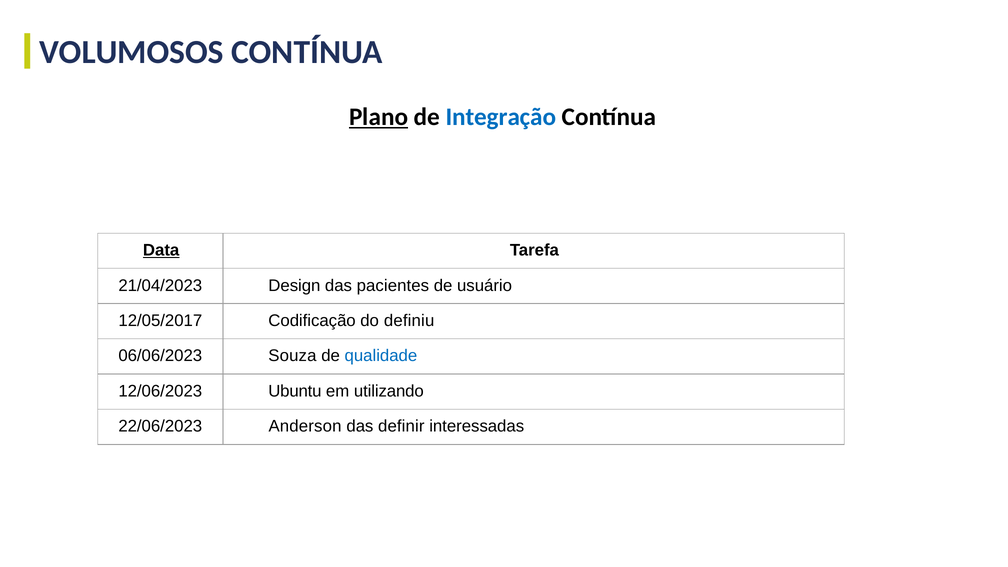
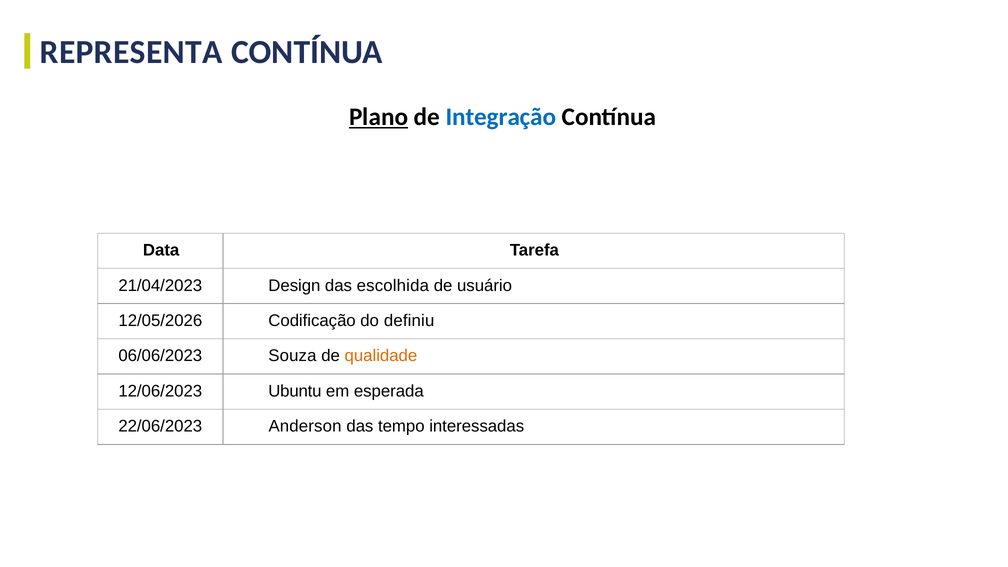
VOLUMOSOS: VOLUMOSOS -> REPRESENTA
Data underline: present -> none
pacientes: pacientes -> escolhida
12/05/2017: 12/05/2017 -> 12/05/2026
qualidade colour: blue -> orange
utilizando: utilizando -> esperada
definir: definir -> tempo
